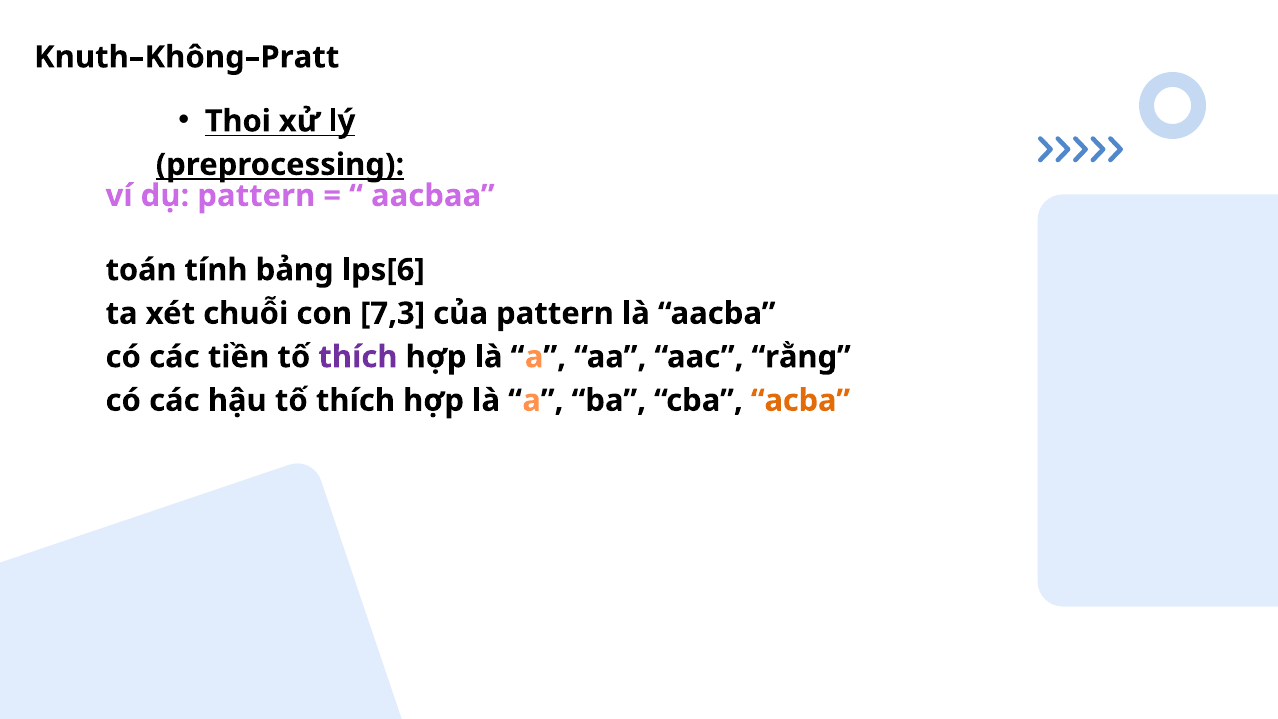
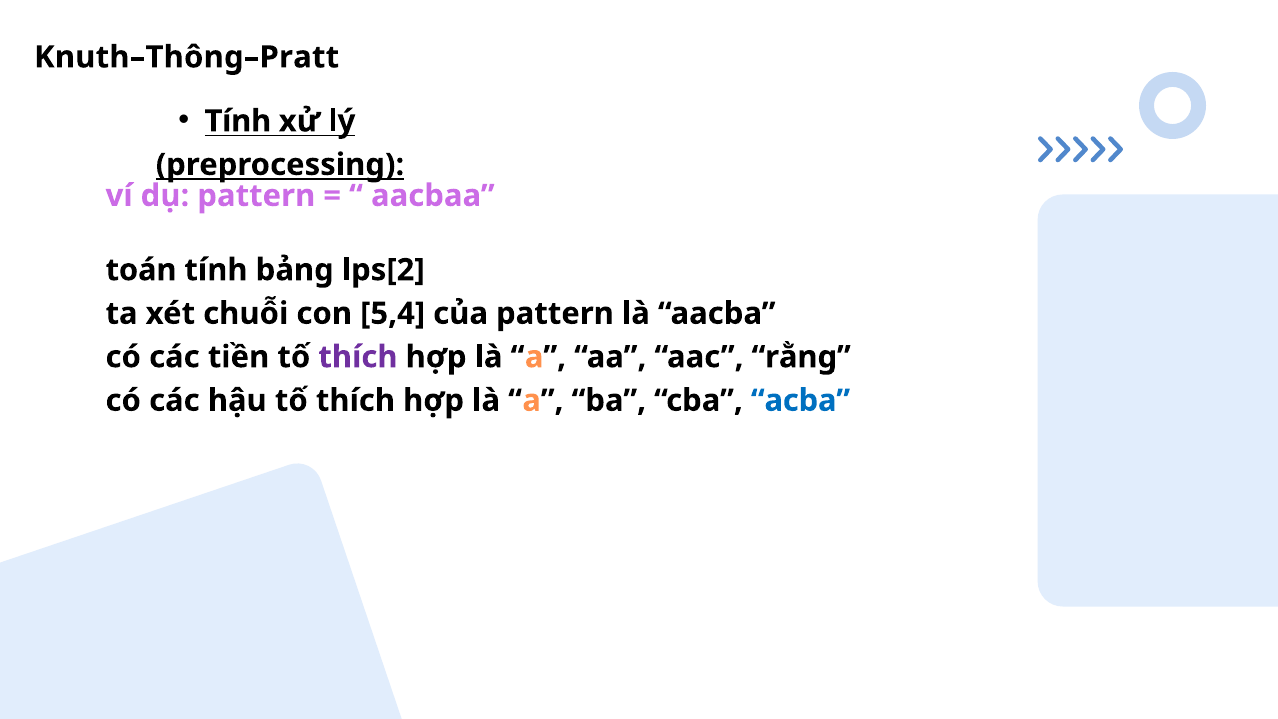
Knuth–Không–Pratt: Knuth–Không–Pratt -> Knuth–Thông–Pratt
Thoi at (238, 121): Thoi -> Tính
lps[6: lps[6 -> lps[2
7,3: 7,3 -> 5,4
acba colour: orange -> blue
